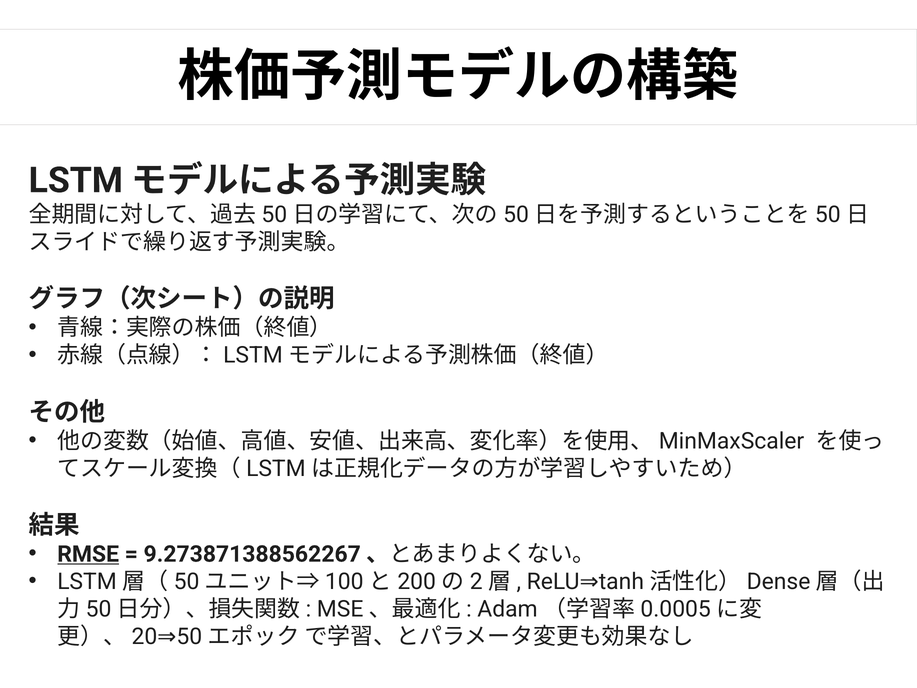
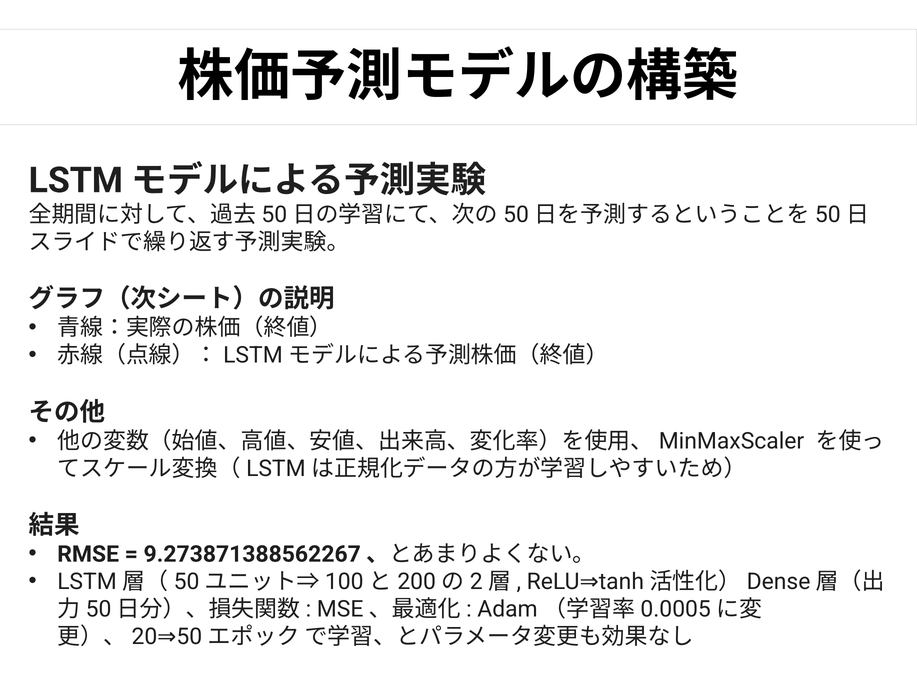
RMSE underline: present -> none
